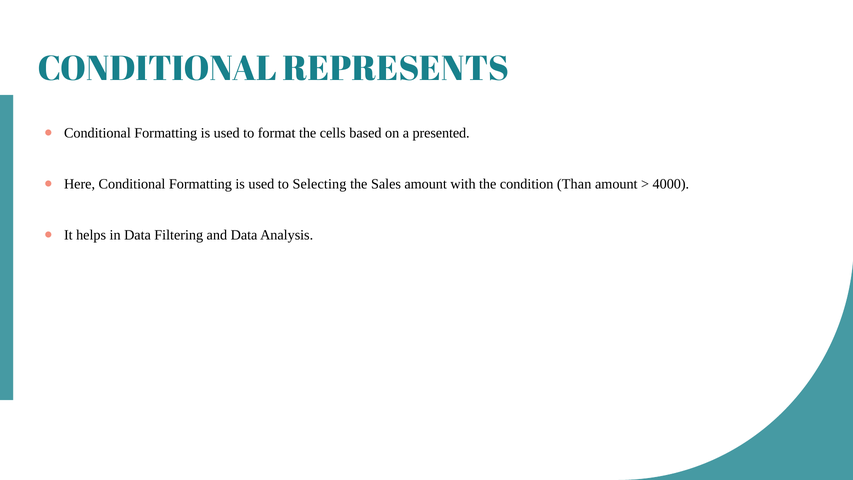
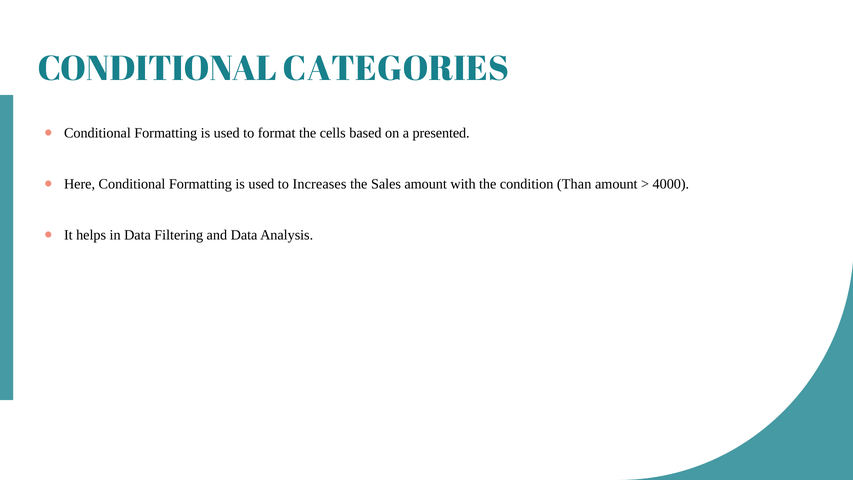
REPRESENTS: REPRESENTS -> CATEGORIES
Selecting: Selecting -> Increases
